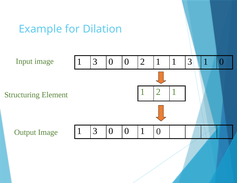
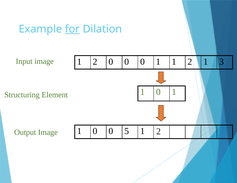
for underline: none -> present
3 at (95, 62): 3 -> 2
0 0 2: 2 -> 0
3 at (190, 62): 3 -> 2
0 at (221, 62): 0 -> 3
2 at (158, 92): 2 -> 0
3 at (95, 131): 3 -> 0
0 at (127, 131): 0 -> 5
0 at (158, 131): 0 -> 2
